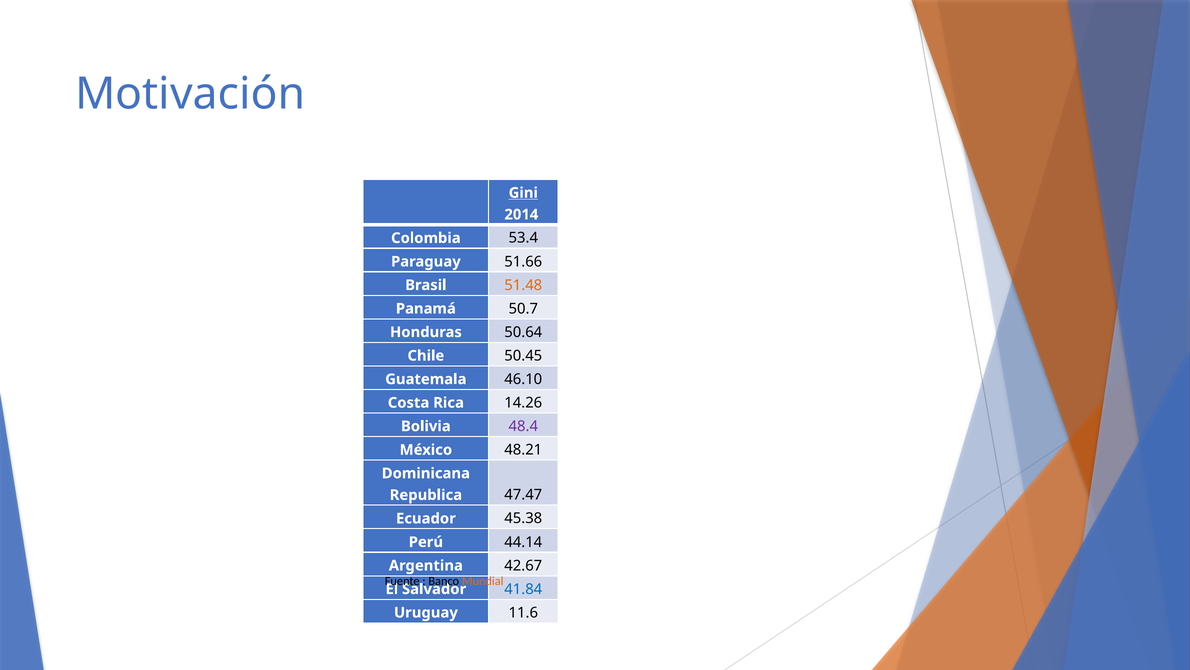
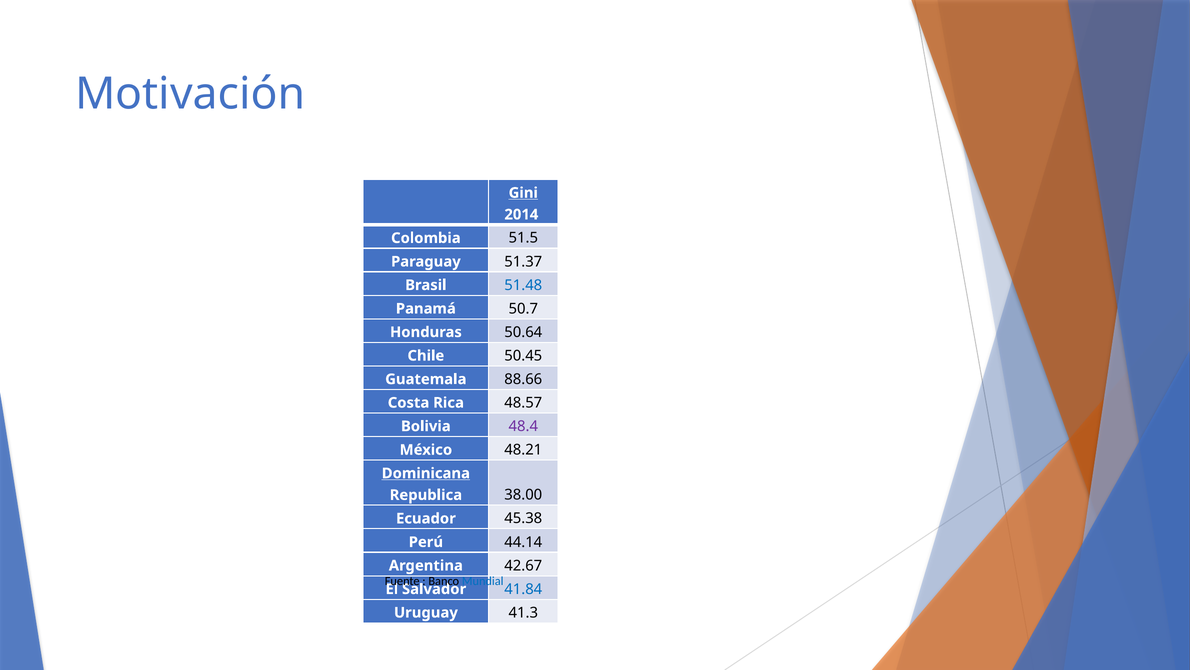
53.4: 53.4 -> 51.5
51.66: 51.66 -> 51.37
51.48 colour: orange -> blue
46.10: 46.10 -> 88.66
14.26: 14.26 -> 48.57
Dominicana underline: none -> present
47.47: 47.47 -> 38.00
Mundial colour: orange -> blue
11.6: 11.6 -> 41.3
